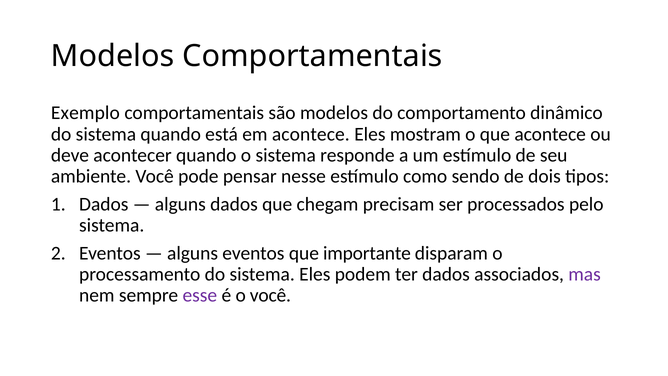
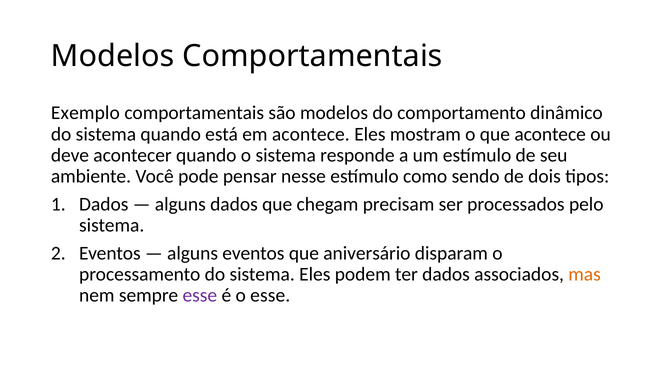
importante: importante -> aniversário
mas colour: purple -> orange
o você: você -> esse
